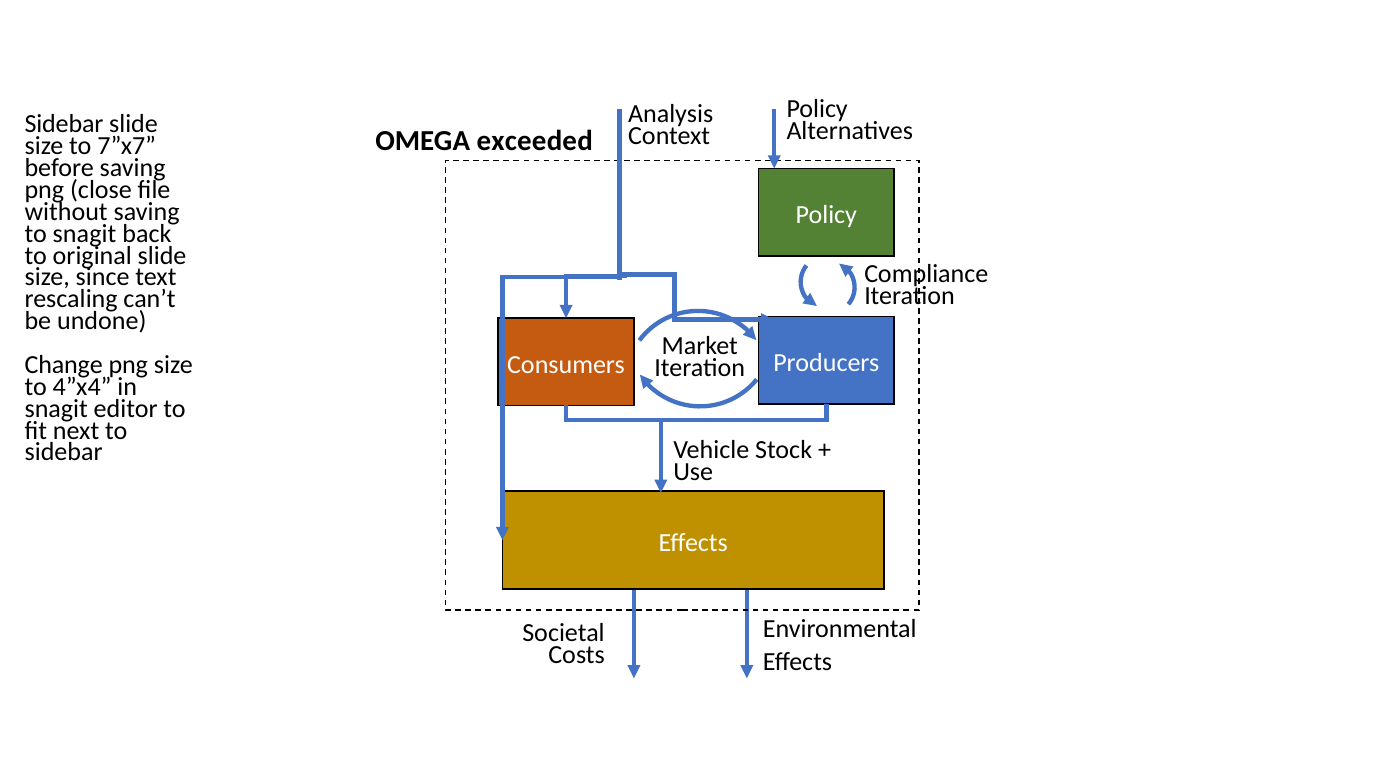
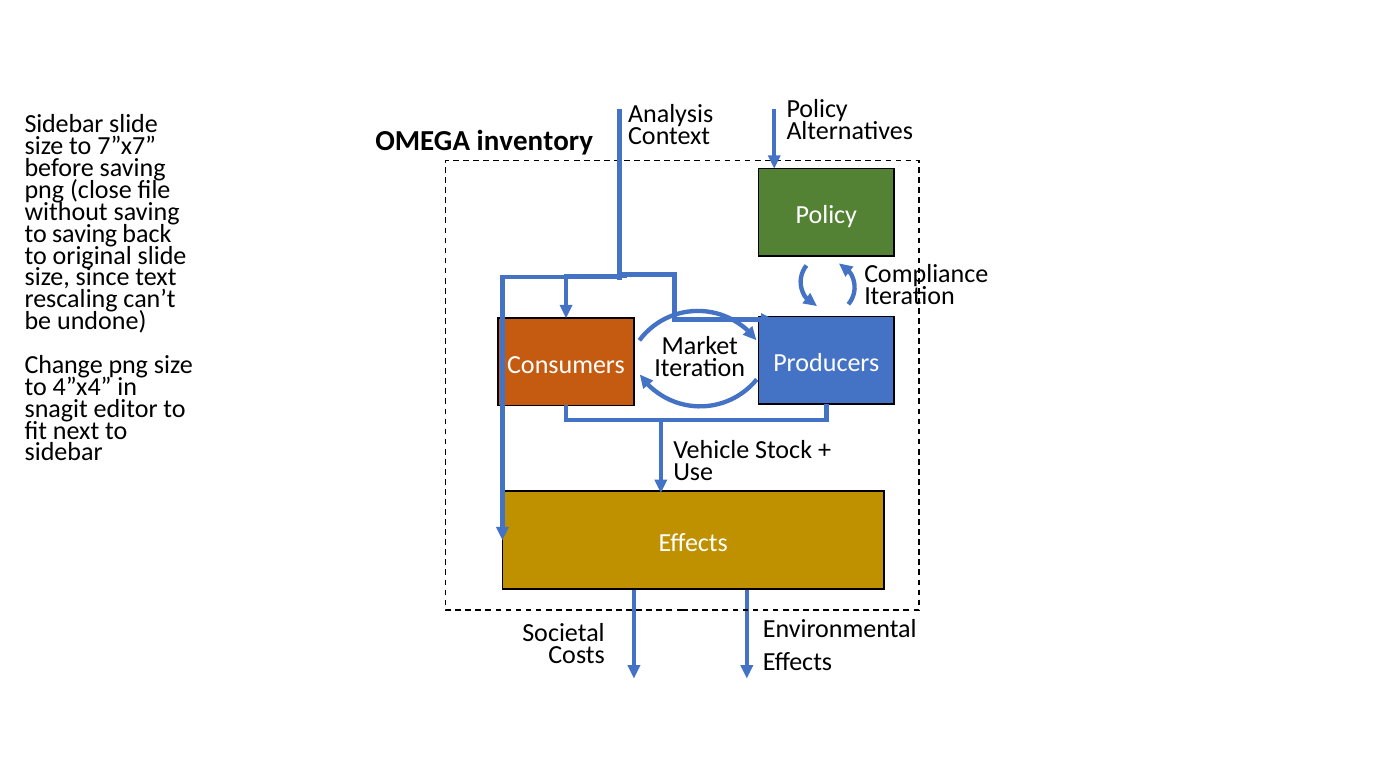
exceeded: exceeded -> inventory
to snagit: snagit -> saving
